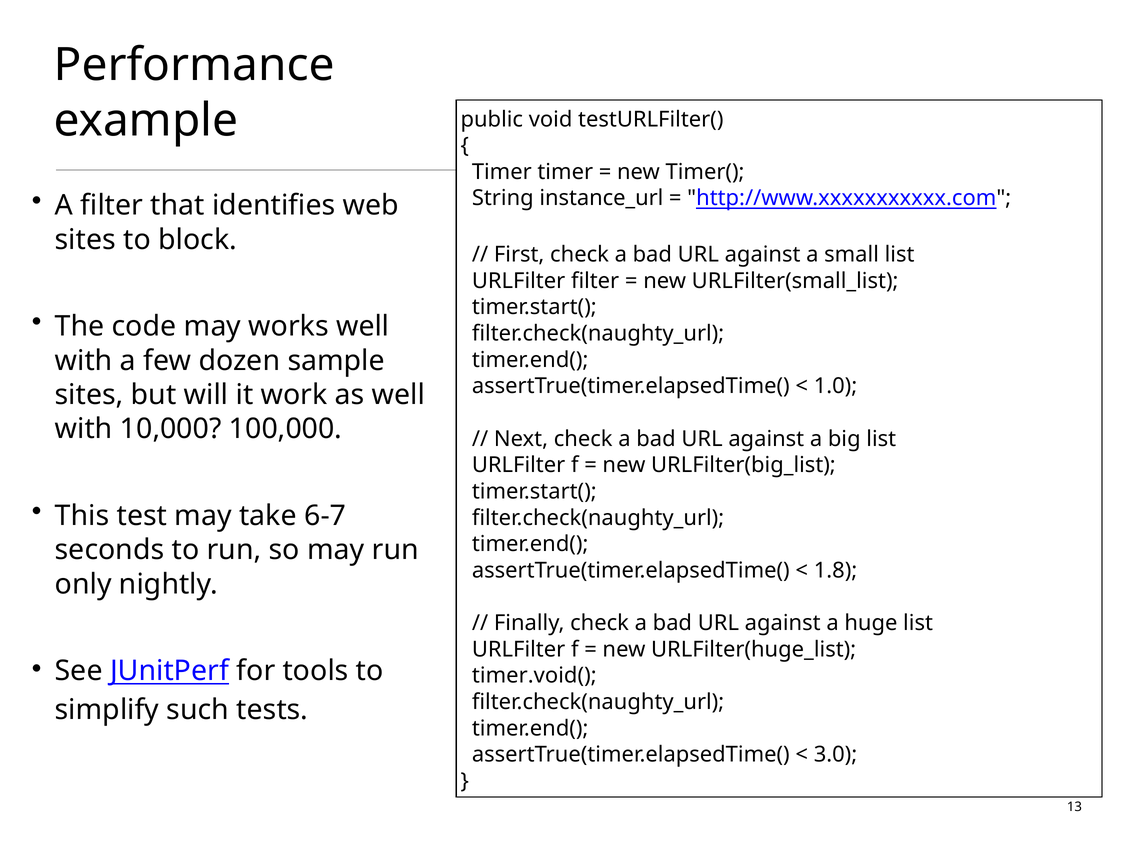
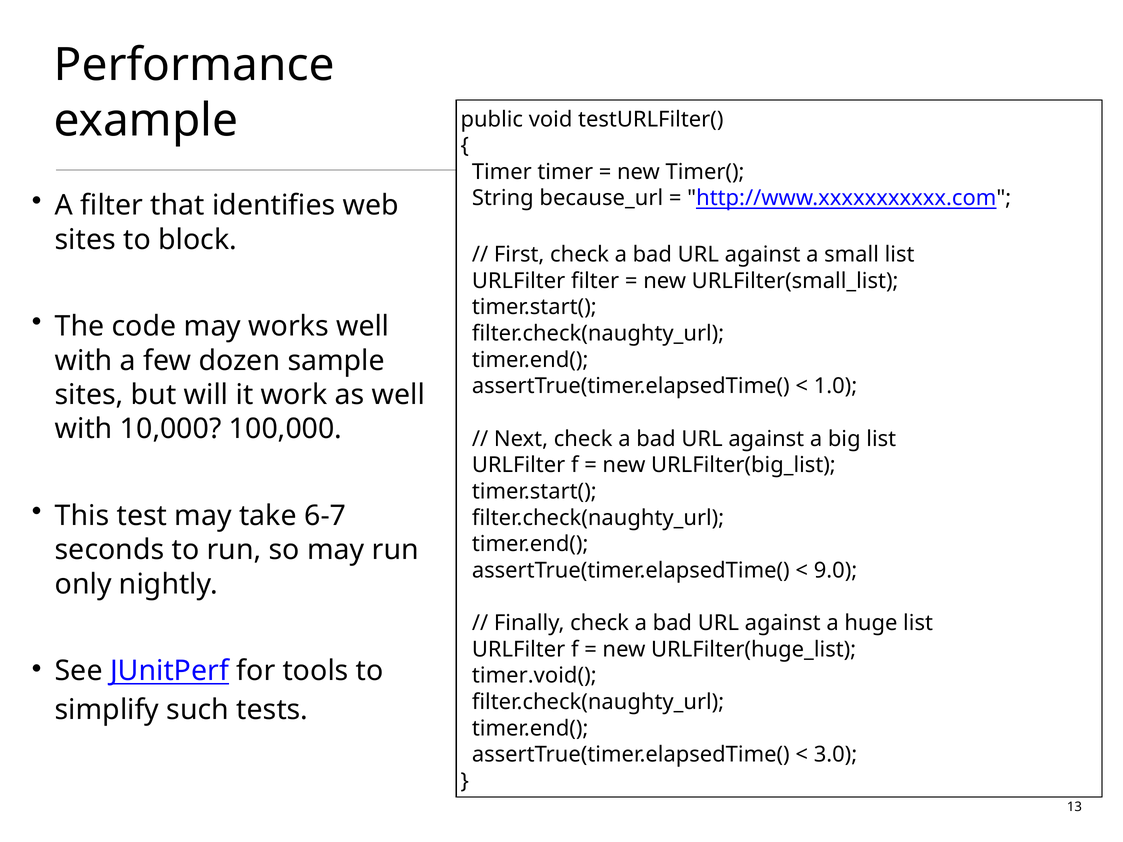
instance_url: instance_url -> because_url
1.8: 1.8 -> 9.0
